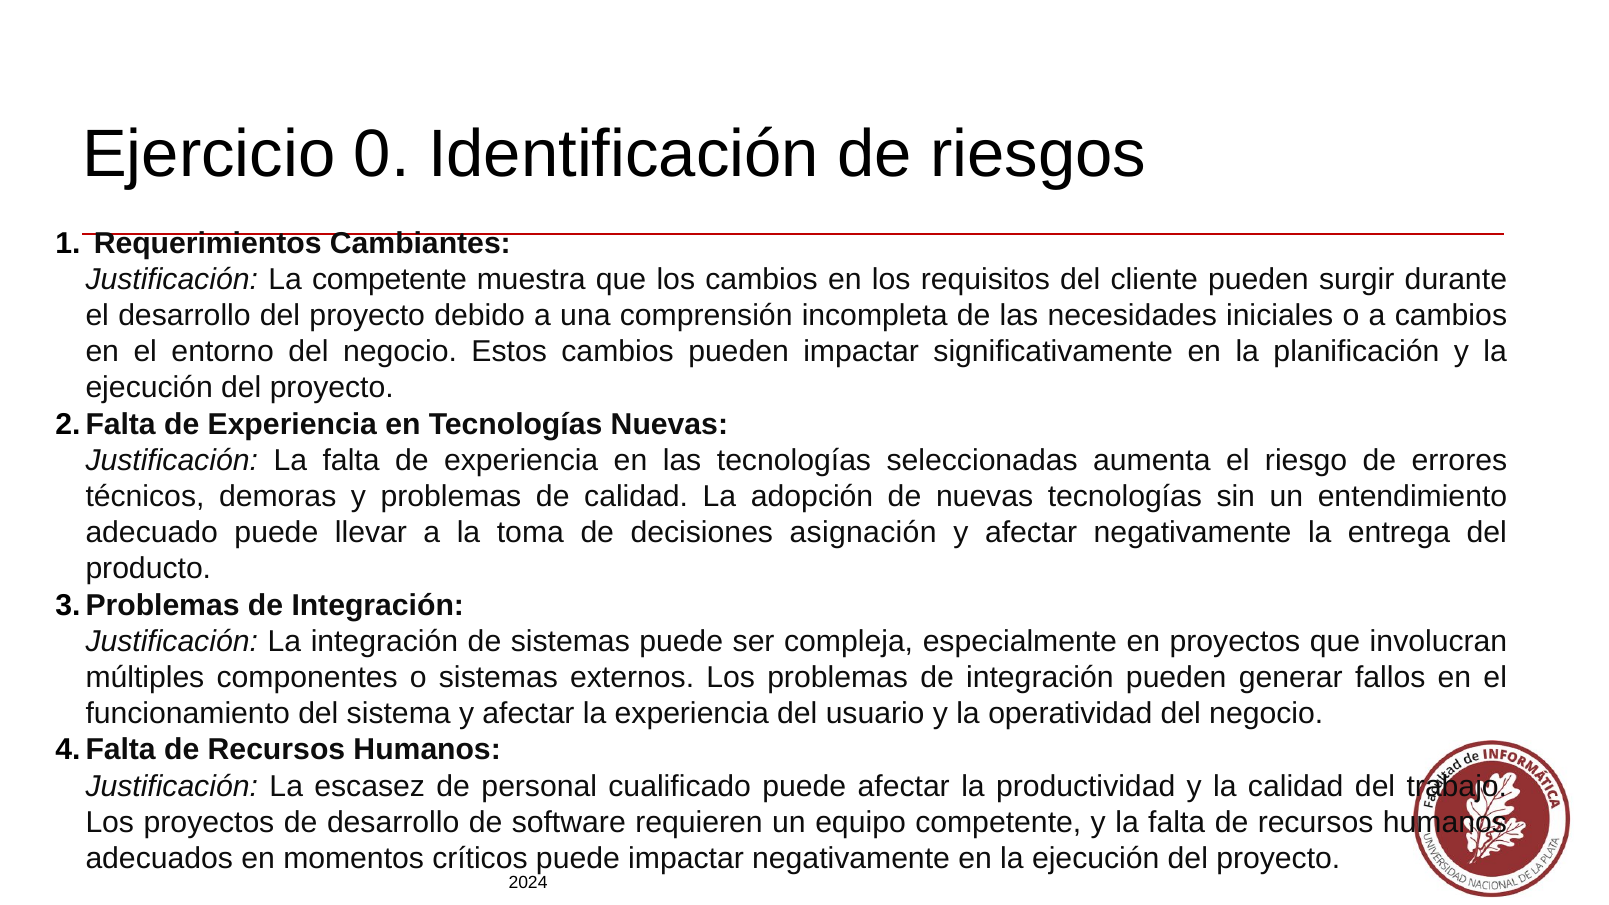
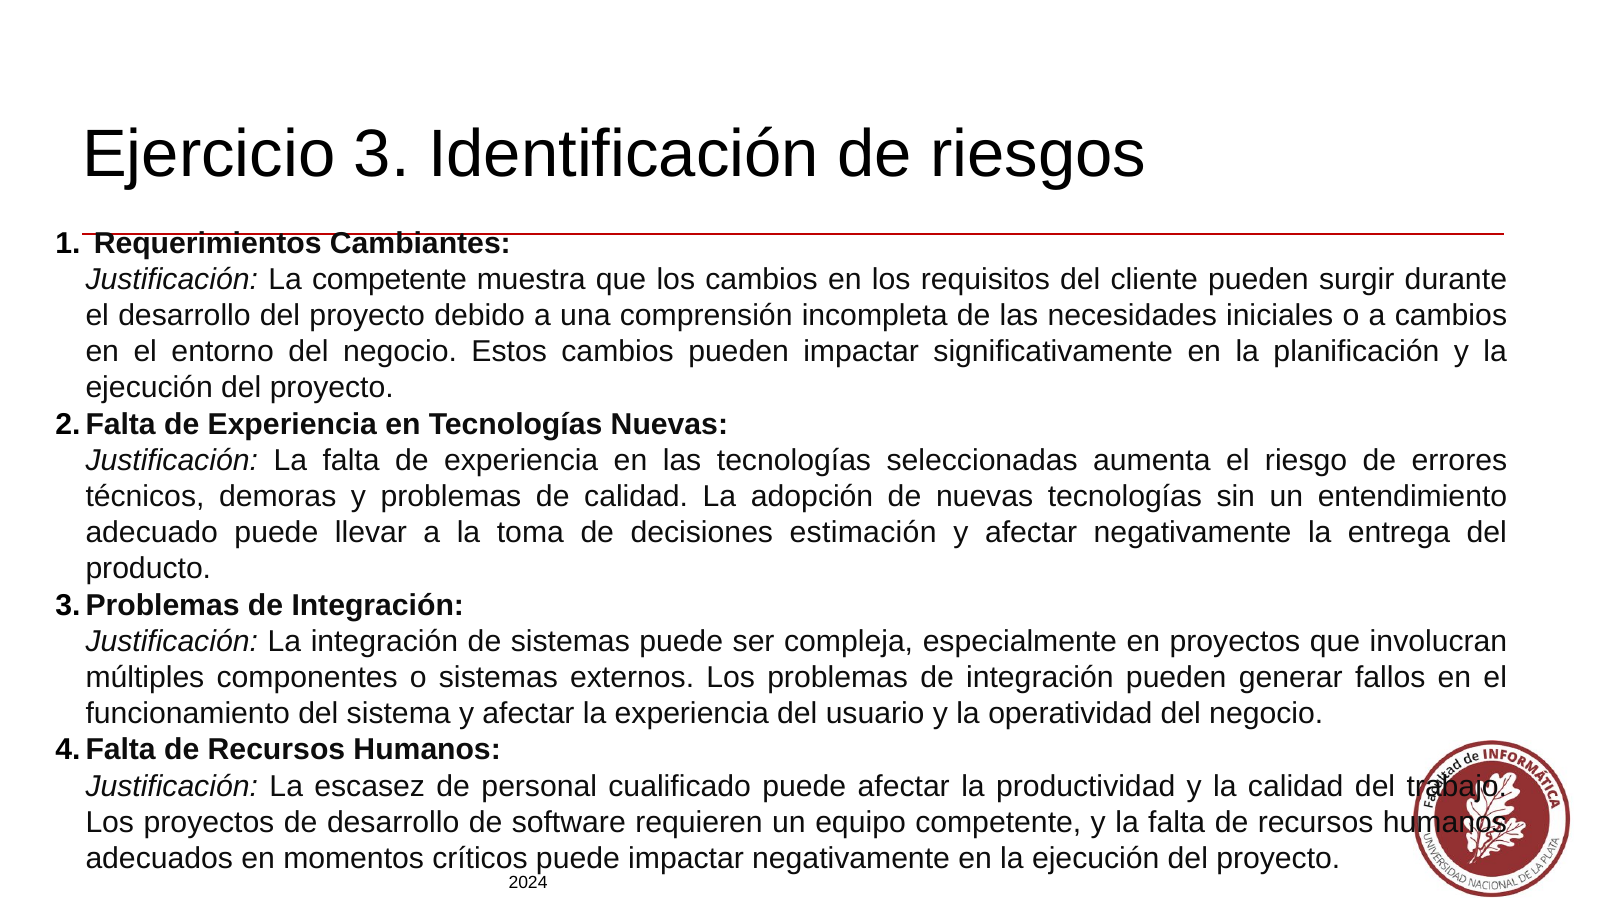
0: 0 -> 3
asignación: asignación -> estimación
